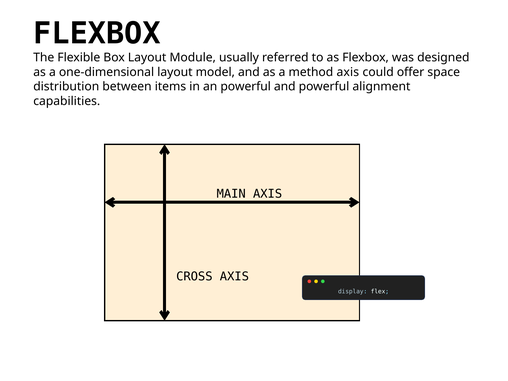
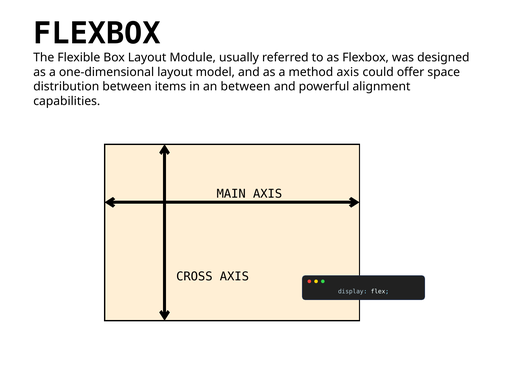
an powerful: powerful -> between
